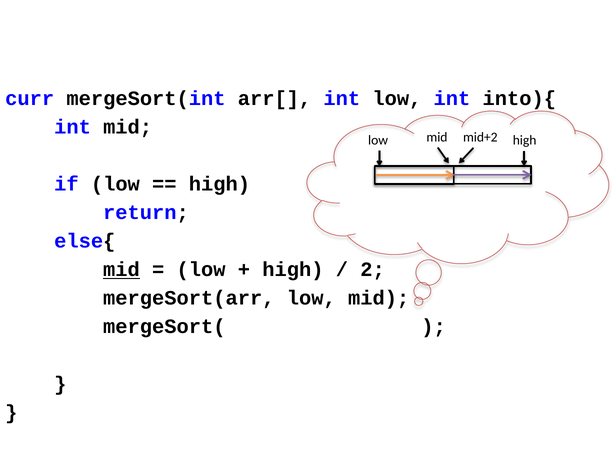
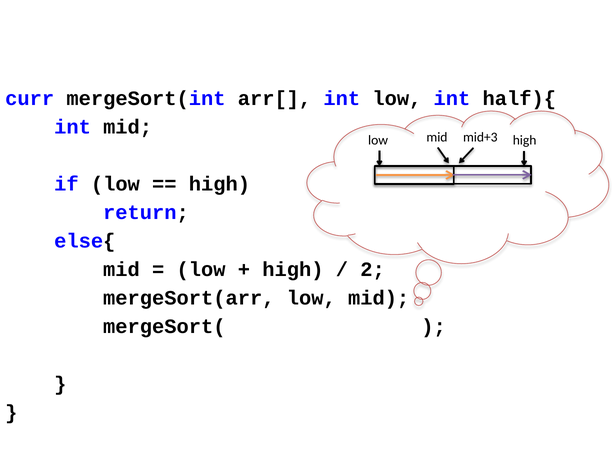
into){: into){ -> half){
mid+2: mid+2 -> mid+3
mid at (121, 270) underline: present -> none
